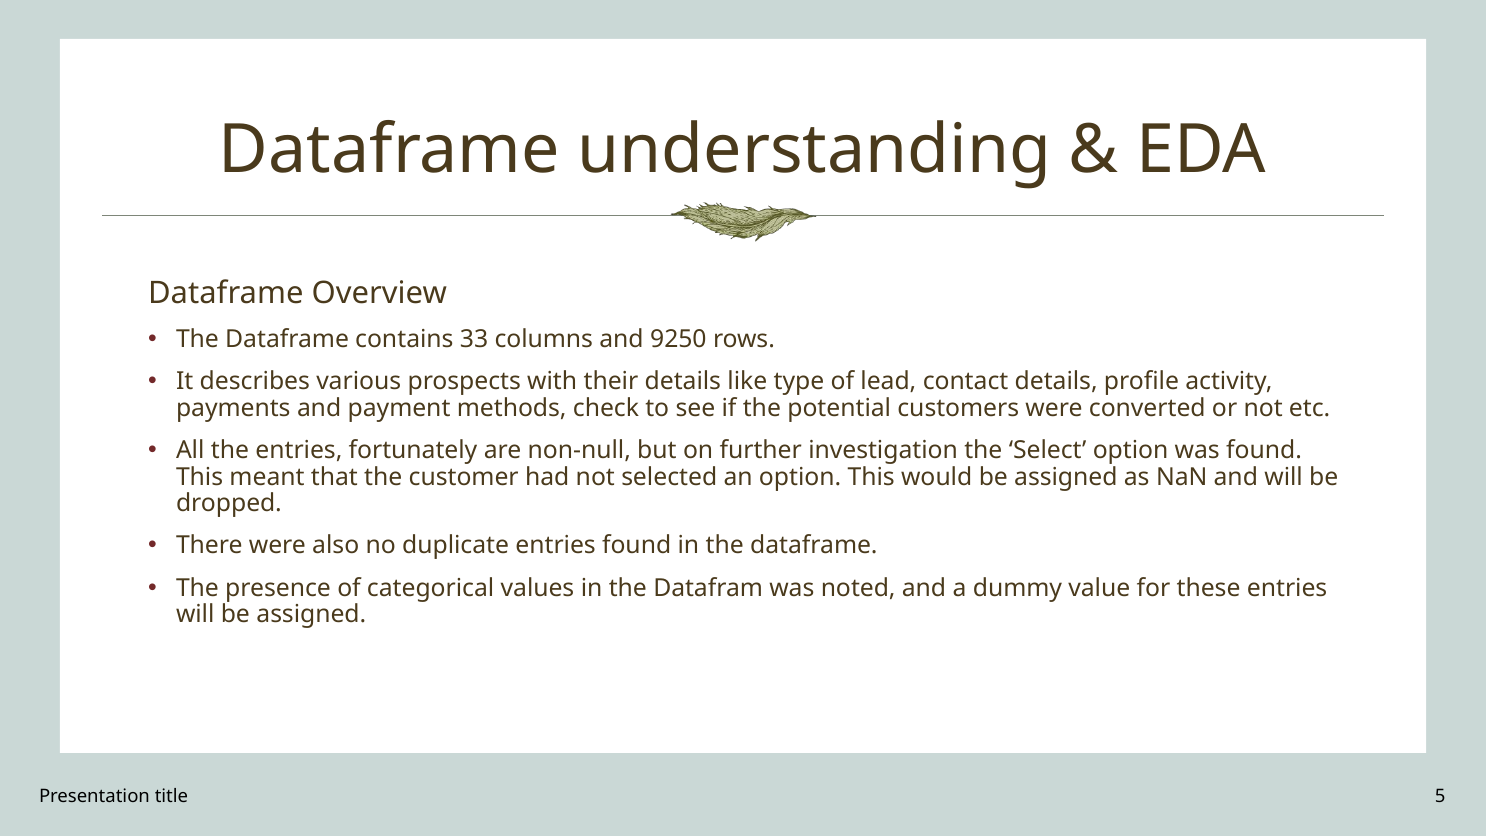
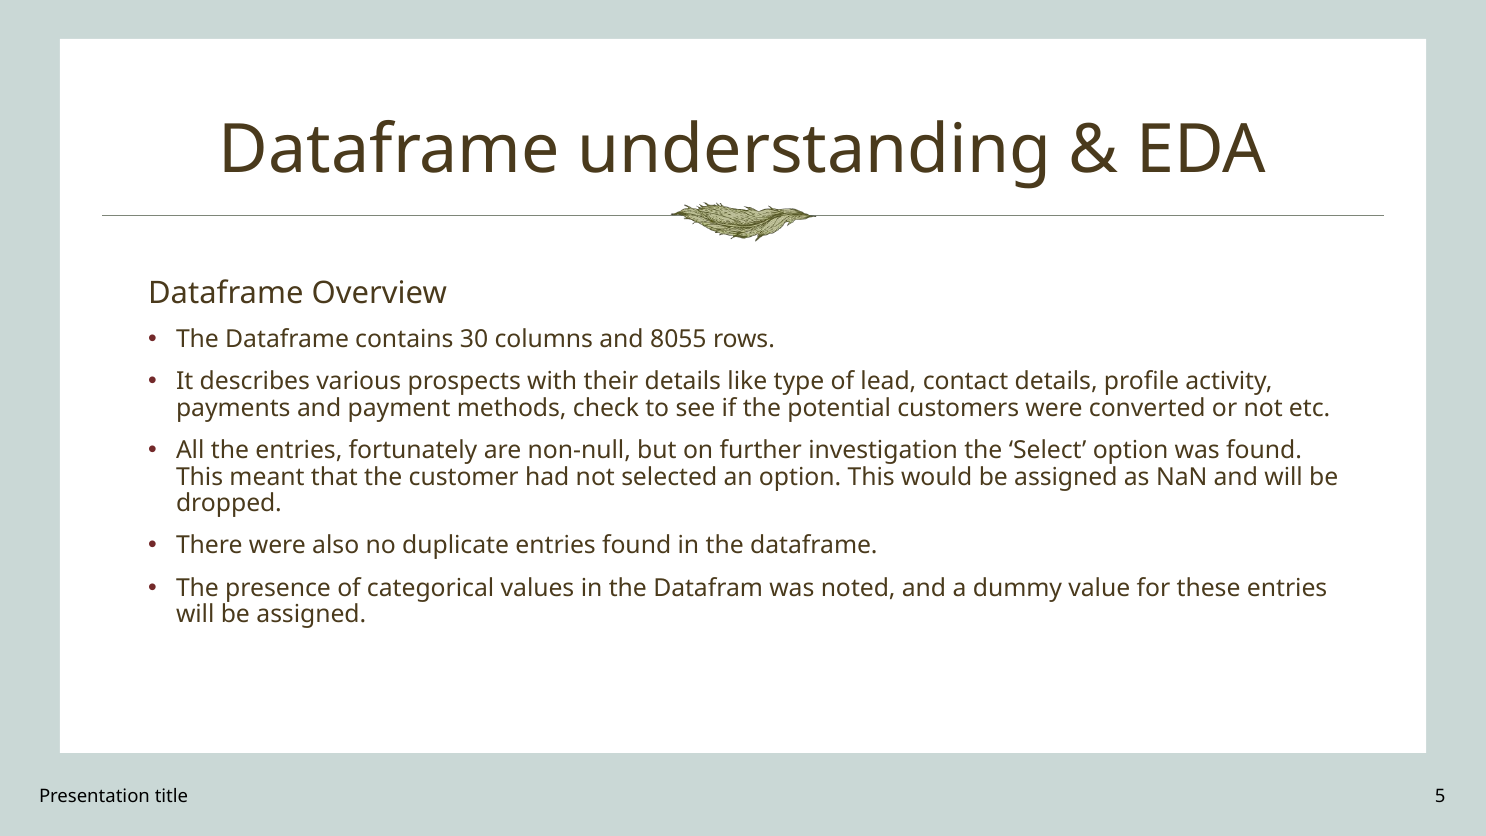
33: 33 -> 30
9250: 9250 -> 8055
